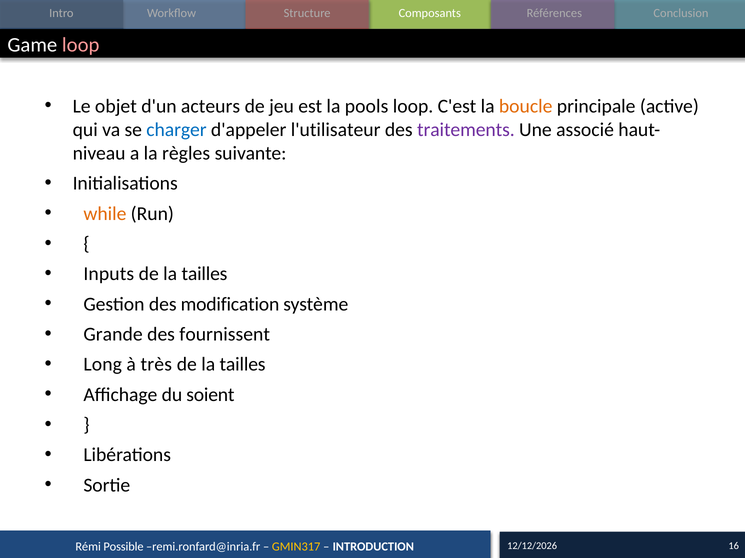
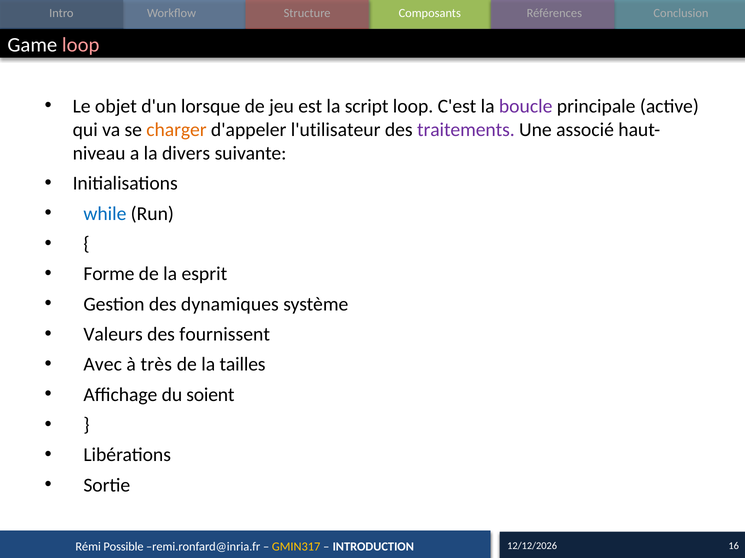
acteurs: acteurs -> lorsque
pools: pools -> script
boucle colour: orange -> purple
charger colour: blue -> orange
règles: règles -> divers
while colour: orange -> blue
Inputs: Inputs -> Forme
tailles at (204, 274): tailles -> esprit
modification: modification -> dynamiques
Grande: Grande -> Valeurs
Long: Long -> Avec
